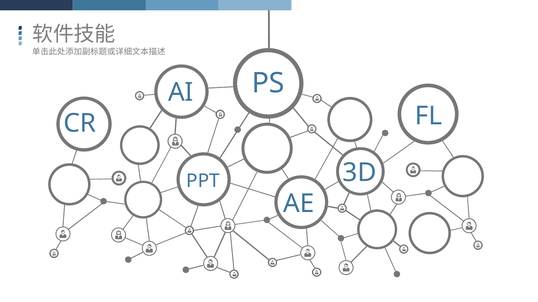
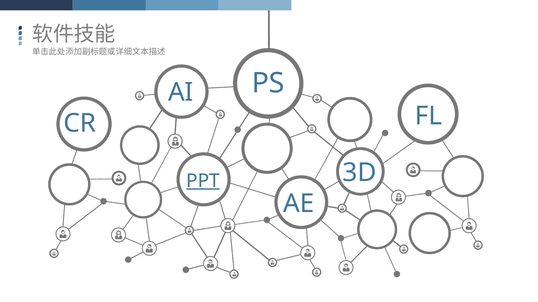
PPT underline: none -> present
